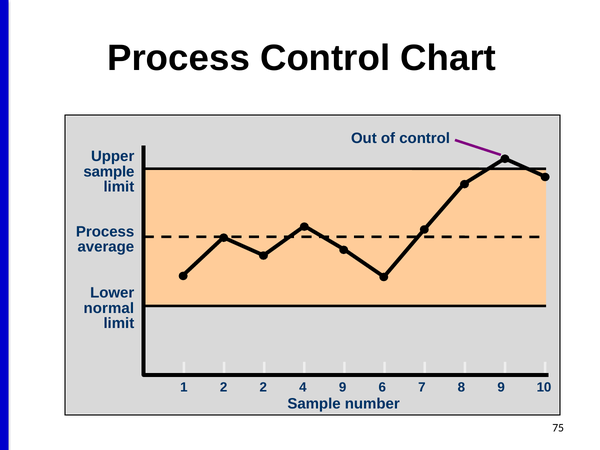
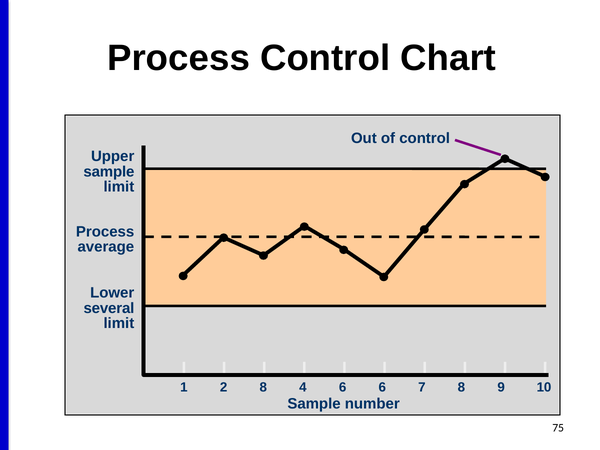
normal: normal -> several
2 2: 2 -> 8
4 9: 9 -> 6
